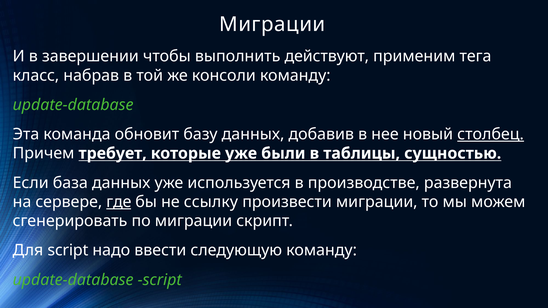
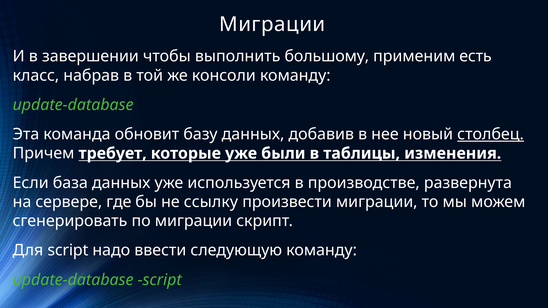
действуют: действуют -> большому
тега: тега -> есть
сущностью: сущностью -> изменения
где underline: present -> none
